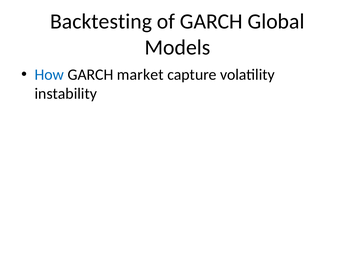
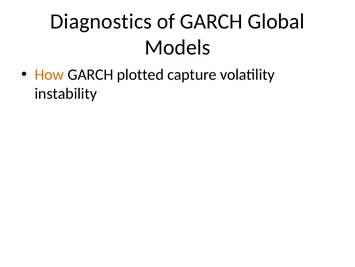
Backtesting: Backtesting -> Diagnostics
How colour: blue -> orange
market: market -> plotted
